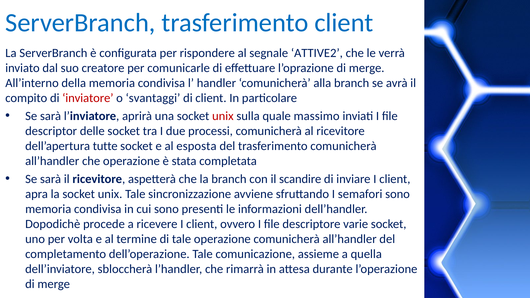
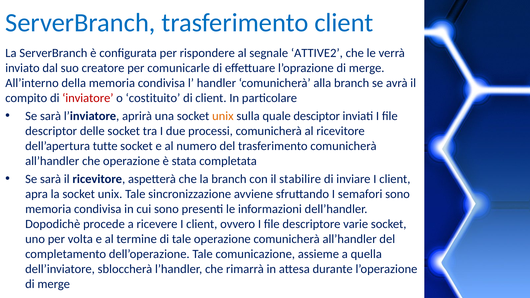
svantaggi: svantaggi -> costituito
unix at (223, 116) colour: red -> orange
massimo: massimo -> desciptor
esposta: esposta -> numero
scandire: scandire -> stabilire
